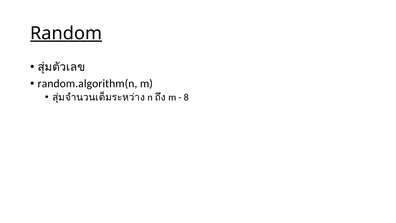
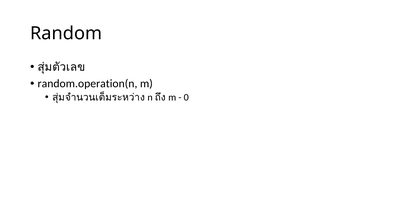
Random underline: present -> none
random.algorithm(n: random.algorithm(n -> random.operation(n
8: 8 -> 0
